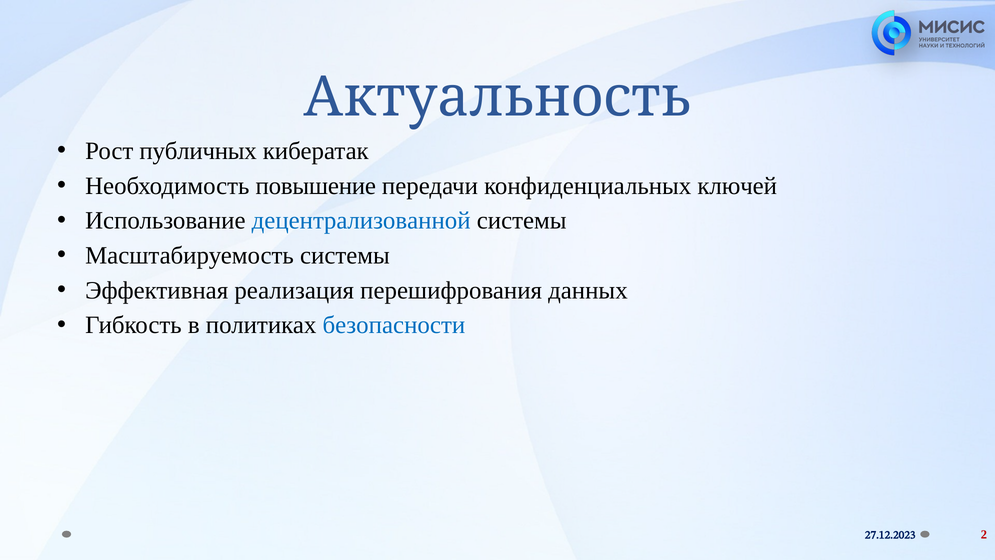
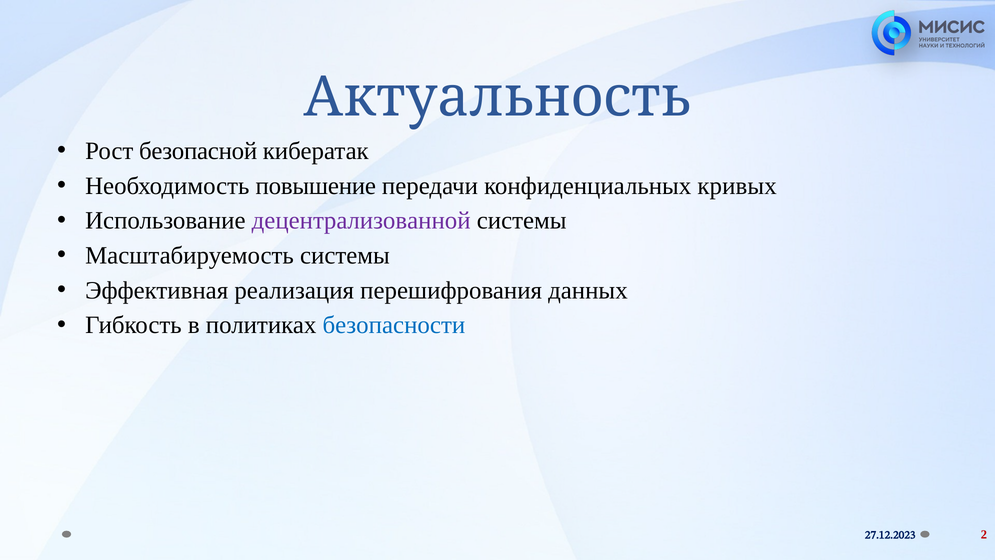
публичных: публичных -> безопасной
ключей: ключей -> кривых
децентрализованной colour: blue -> purple
